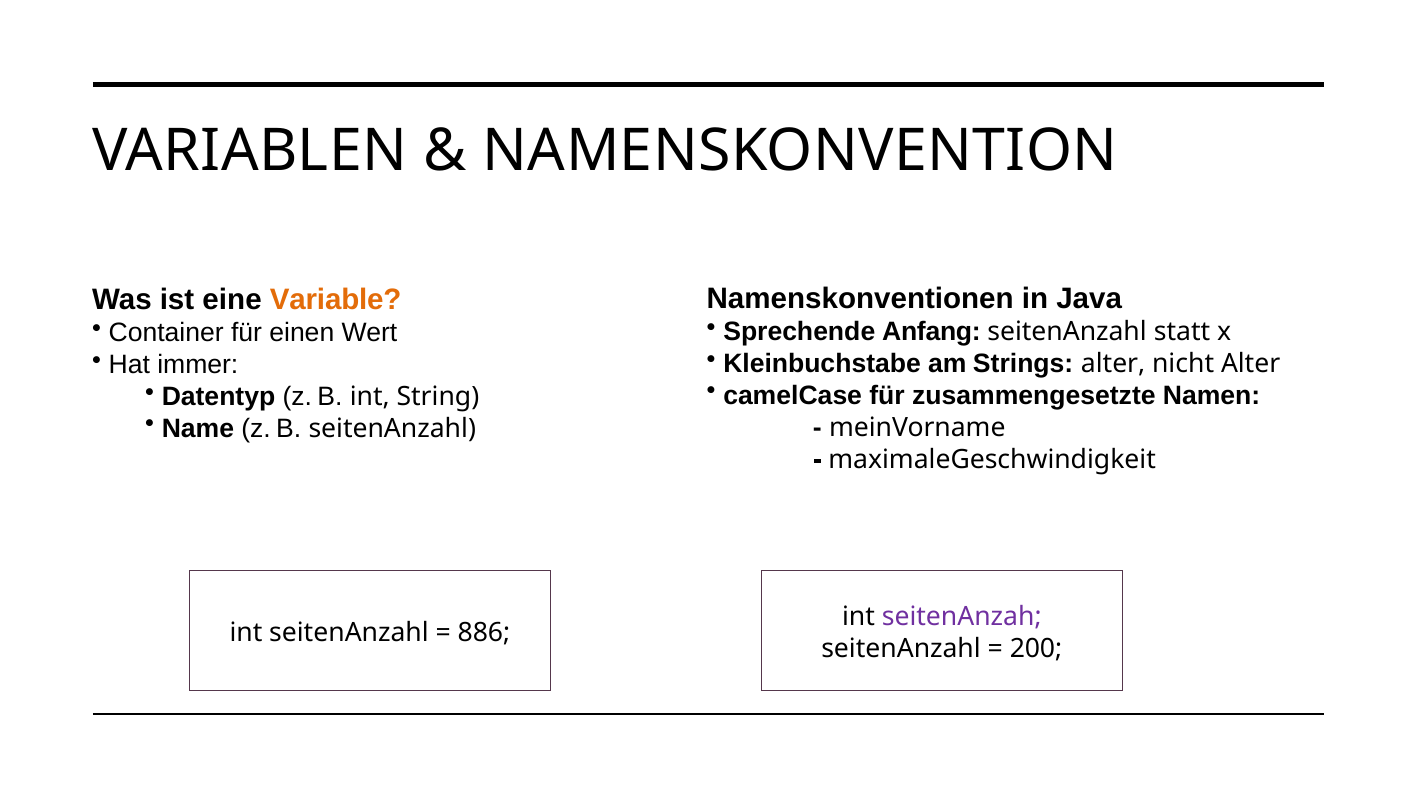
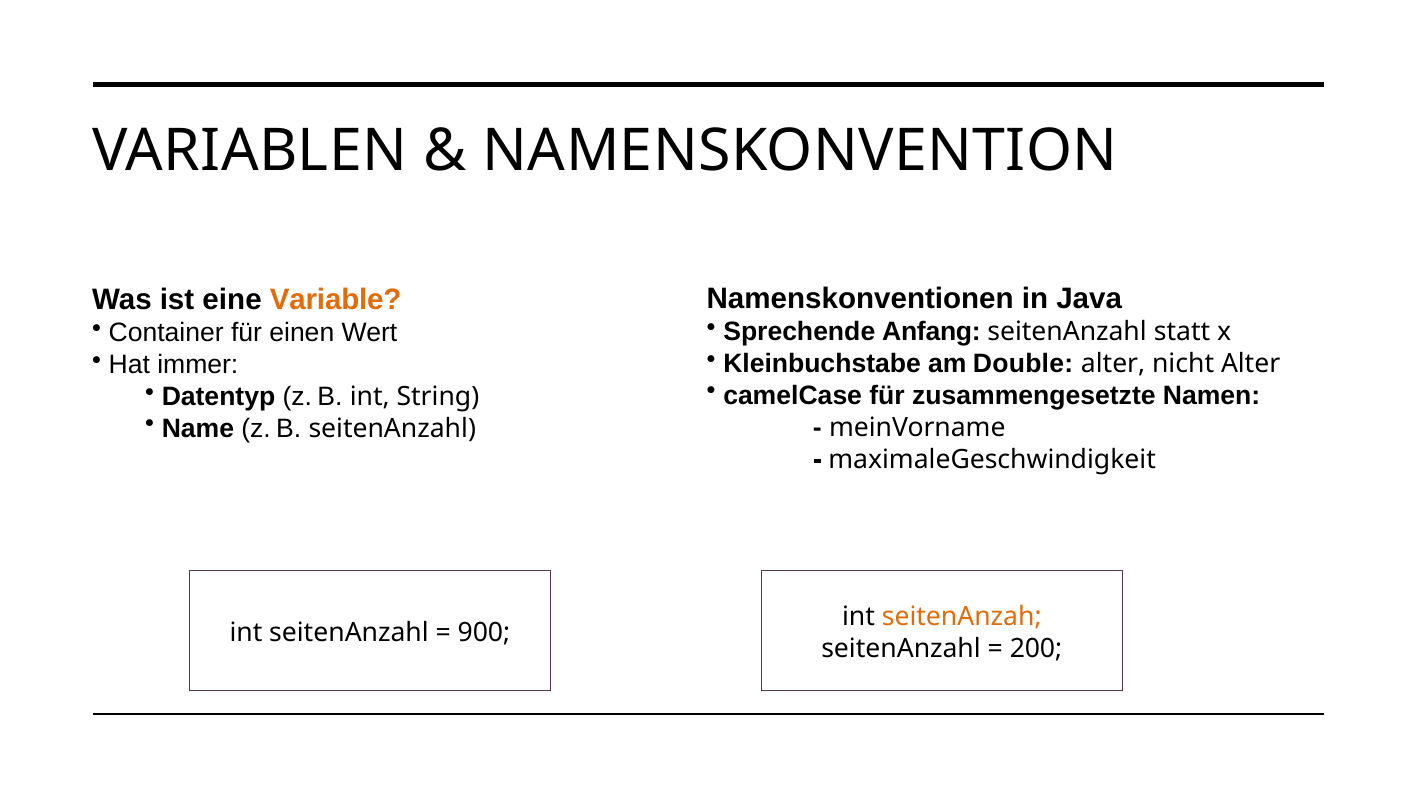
Strings: Strings -> Double
seitenAnzah colour: purple -> orange
886: 886 -> 900
